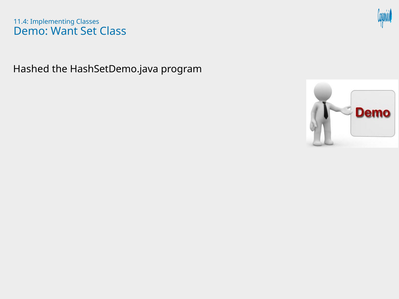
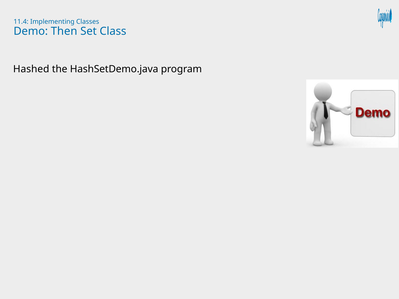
Want: Want -> Then
